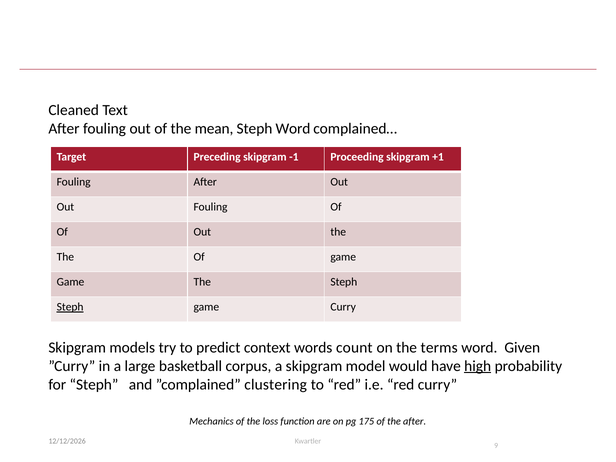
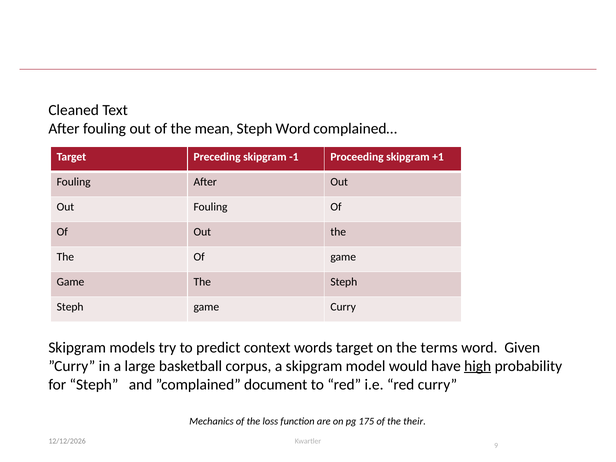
Steph at (70, 307) underline: present -> none
words count: count -> target
clustering: clustering -> document
the after: after -> their
